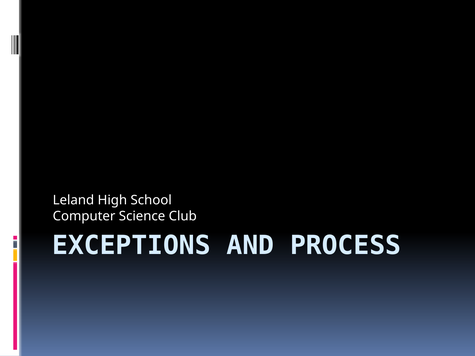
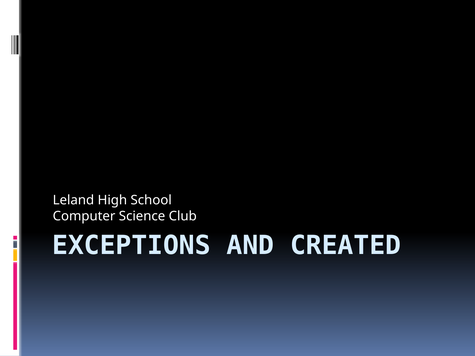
PROCESS: PROCESS -> CREATED
